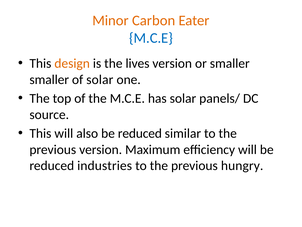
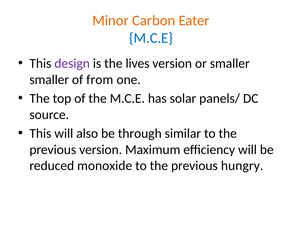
design colour: orange -> purple
of solar: solar -> from
also be reduced: reduced -> through
industries: industries -> monoxide
